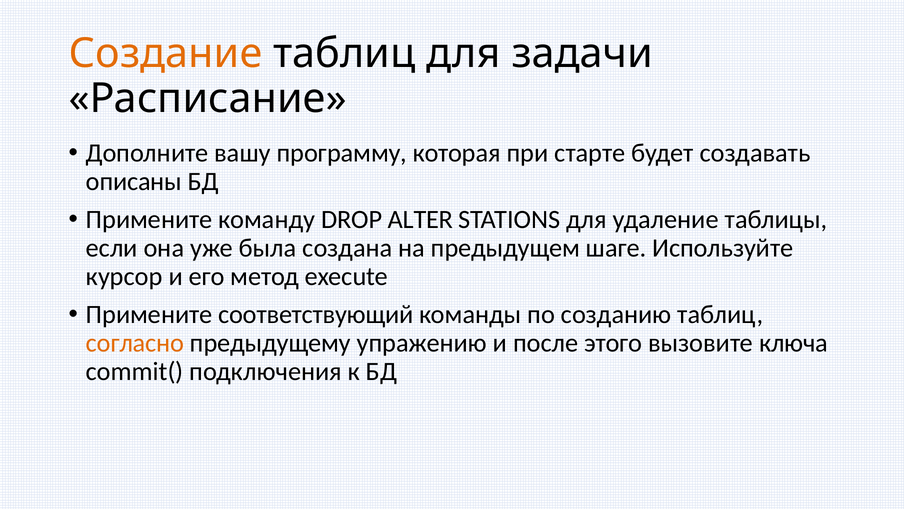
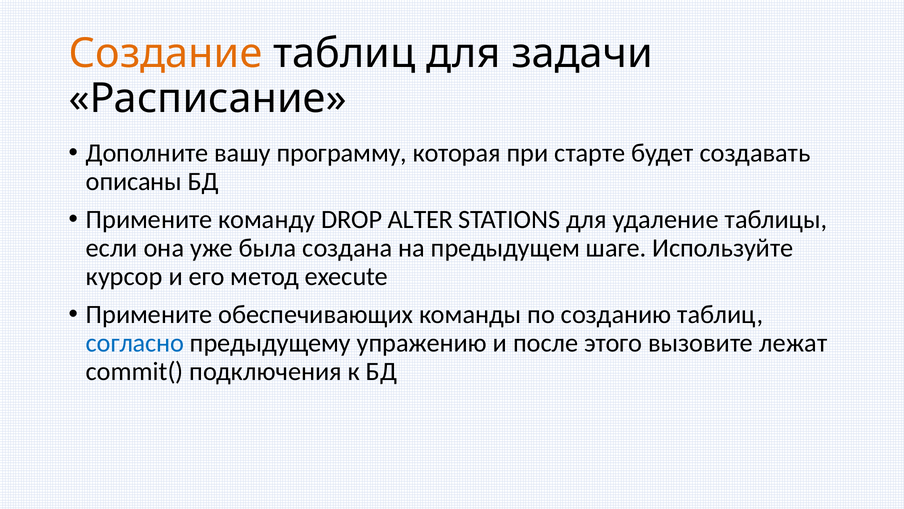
соответствующий: соответствующий -> обеспечивающих
согласно colour: orange -> blue
ключа: ключа -> лежат
